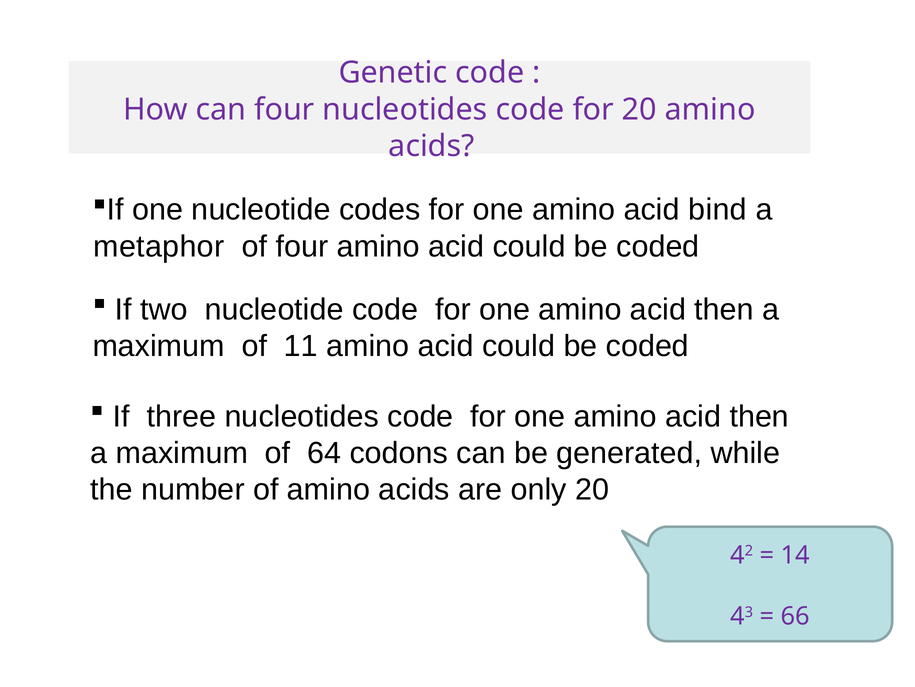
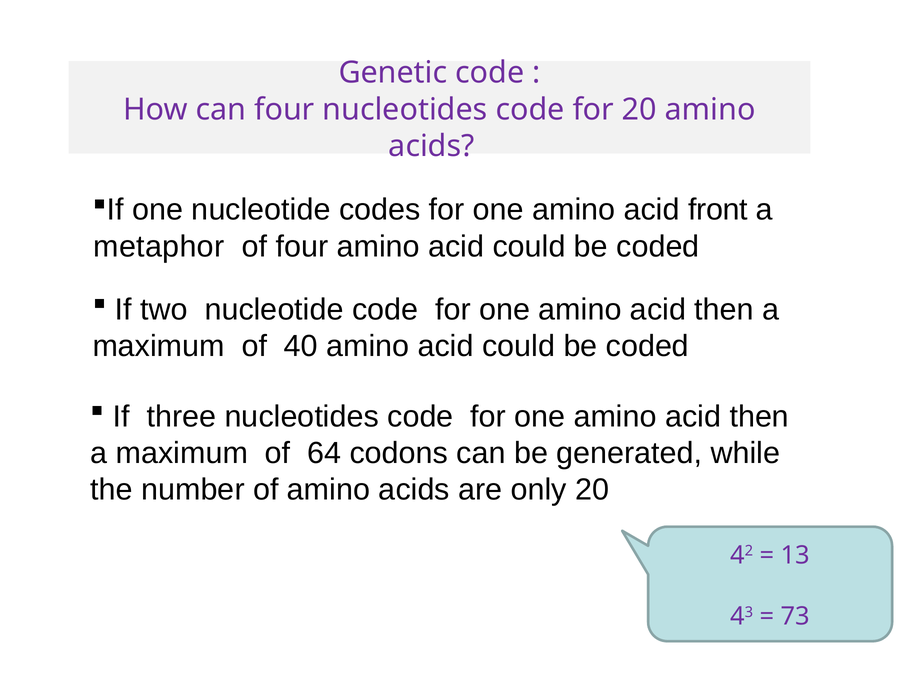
bind: bind -> front
11: 11 -> 40
14: 14 -> 13
66: 66 -> 73
